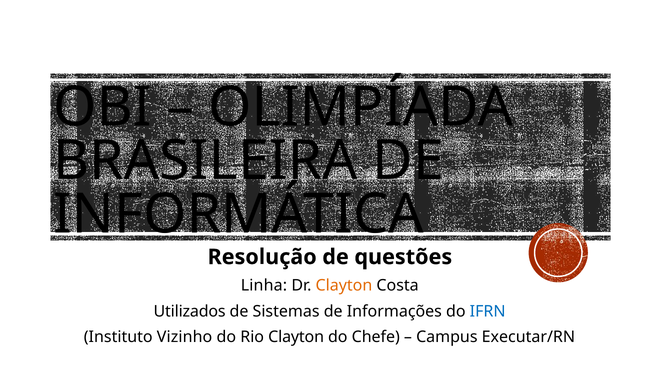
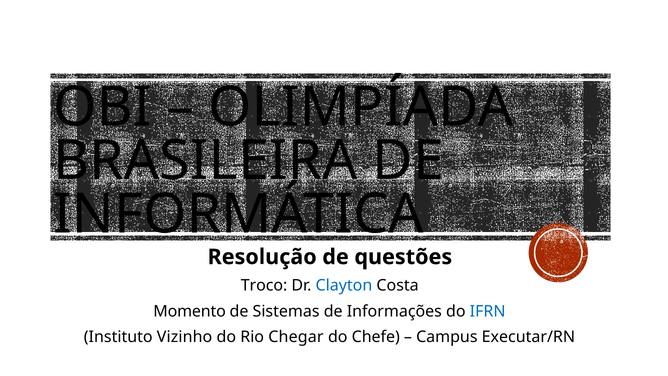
Linha: Linha -> Troco
Clayton at (344, 286) colour: orange -> blue
Utilizados: Utilizados -> Momento
Rio Clayton: Clayton -> Chegar
